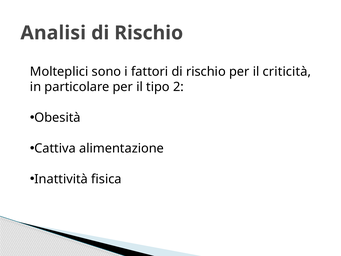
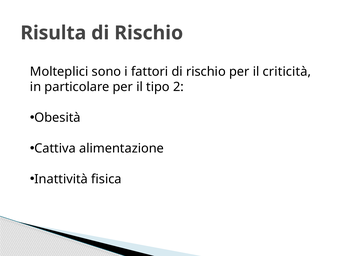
Analisi: Analisi -> Risulta
